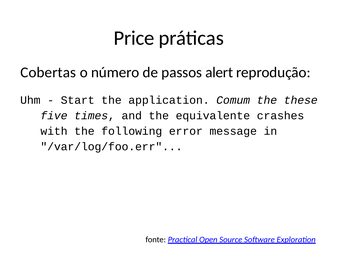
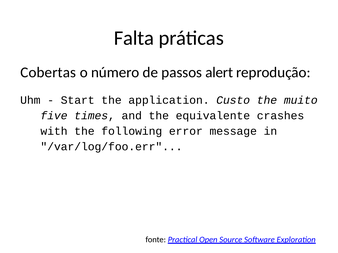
Price: Price -> Falta
Comum: Comum -> Custo
these: these -> muito
